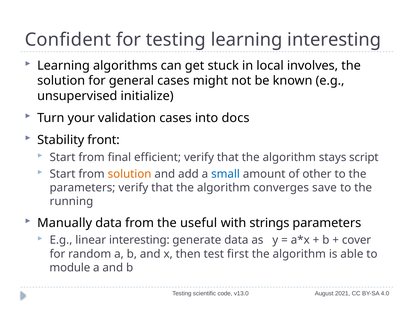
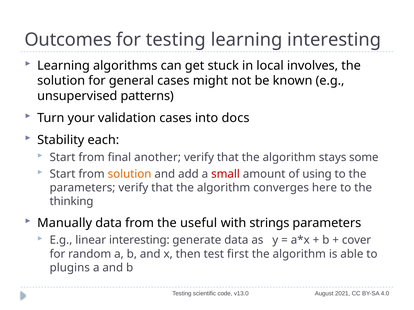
Confident: Confident -> Outcomes
initialize: initialize -> patterns
front: front -> each
efficient: efficient -> another
script: script -> some
small colour: blue -> red
other: other -> using
save: save -> here
running: running -> thinking
module: module -> plugins
